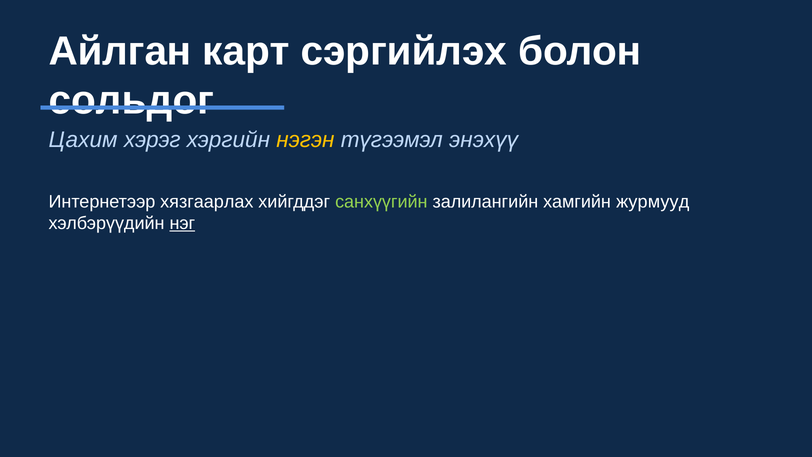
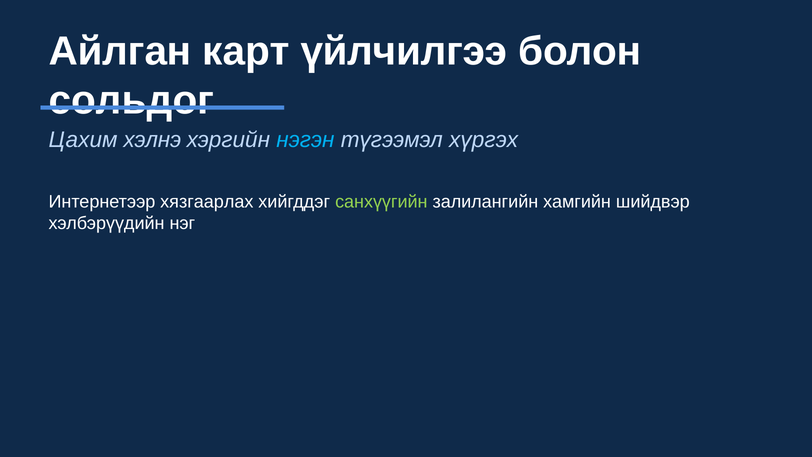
сэргийлэх: сэргийлэх -> үйлчилгээ
хэрэг: хэрэг -> хэлнэ
нэгэн colour: yellow -> light blue
энэхүү: энэхүү -> хүргэх
журмууд: журмууд -> шийдвэр
нэг underline: present -> none
